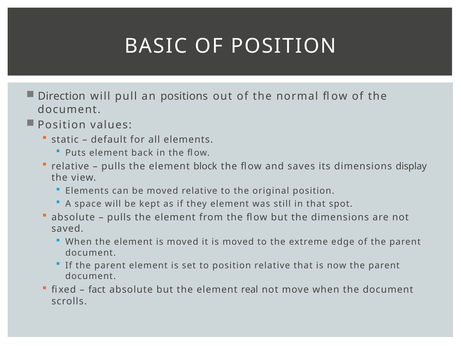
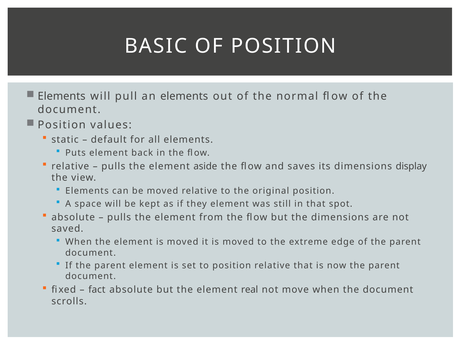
Direction at (62, 96): Direction -> Elements
an positions: positions -> elements
block: block -> aside
